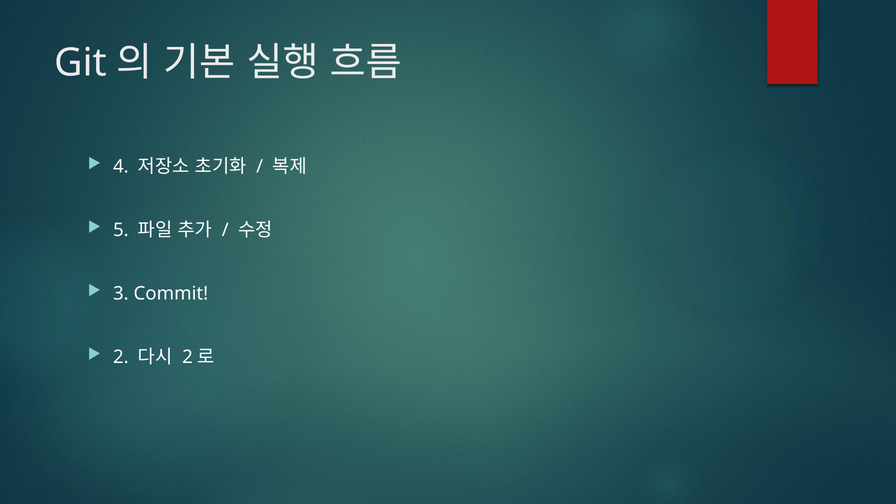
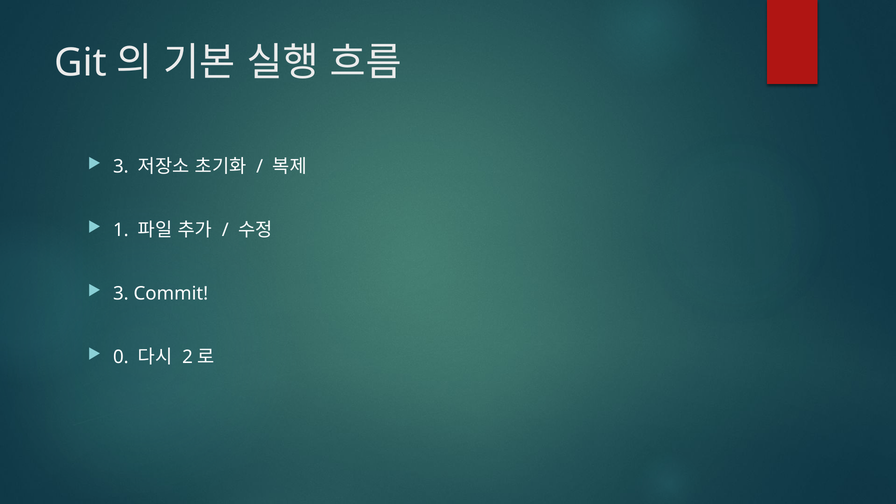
4 at (121, 167): 4 -> 3
5: 5 -> 1
2 at (121, 357): 2 -> 0
